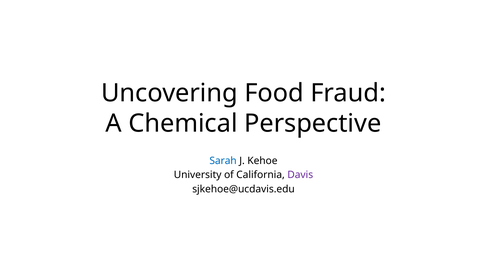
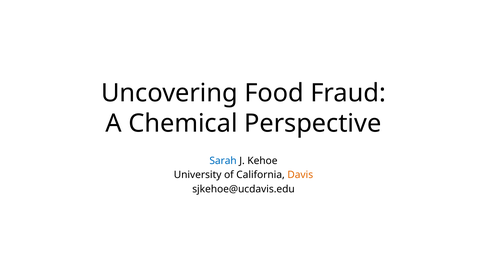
Davis colour: purple -> orange
